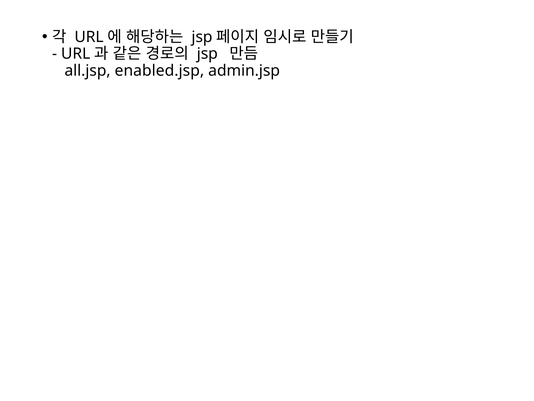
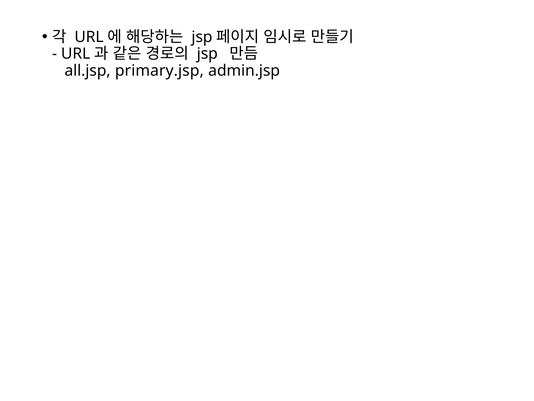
enabled.jsp: enabled.jsp -> primary.jsp
